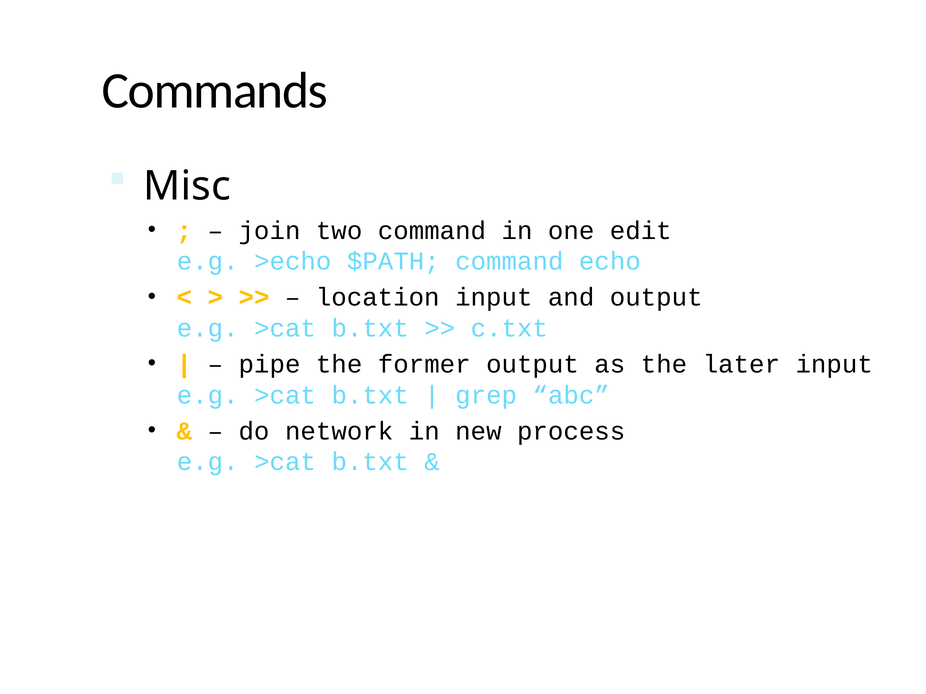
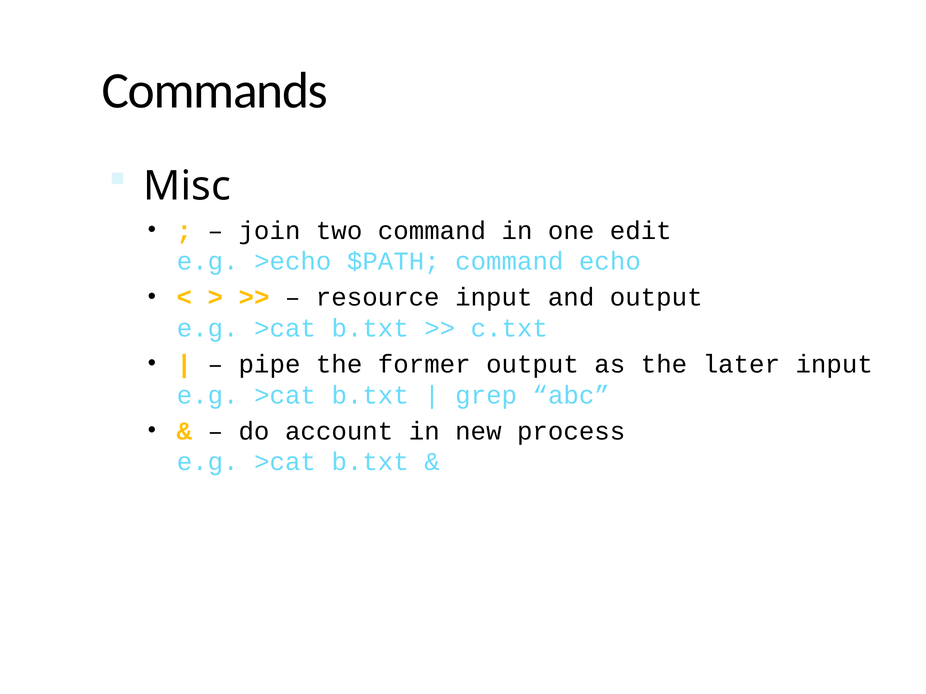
location: location -> resource
network: network -> account
